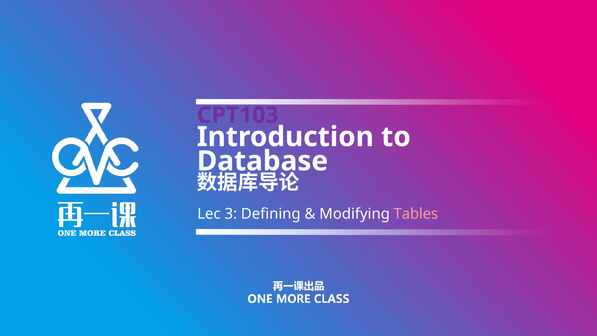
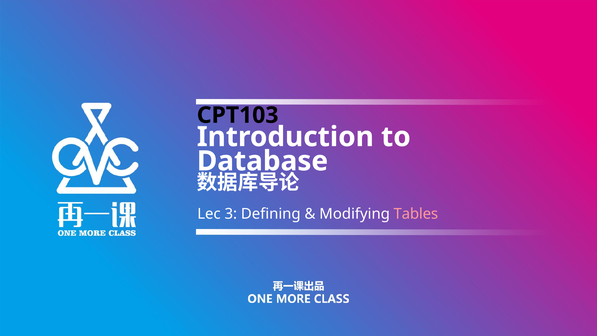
CPT103 colour: purple -> black
